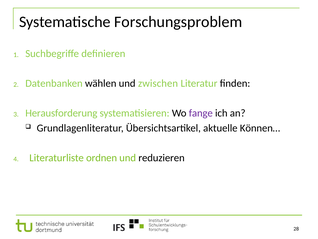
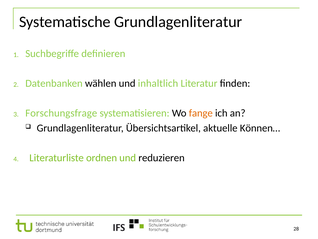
Systematische Forschungsproblem: Forschungsproblem -> Grundlagenliteratur
zwischen: zwischen -> inhaltlich
Herausforderung: Herausforderung -> Forschungsfrage
fange colour: purple -> orange
